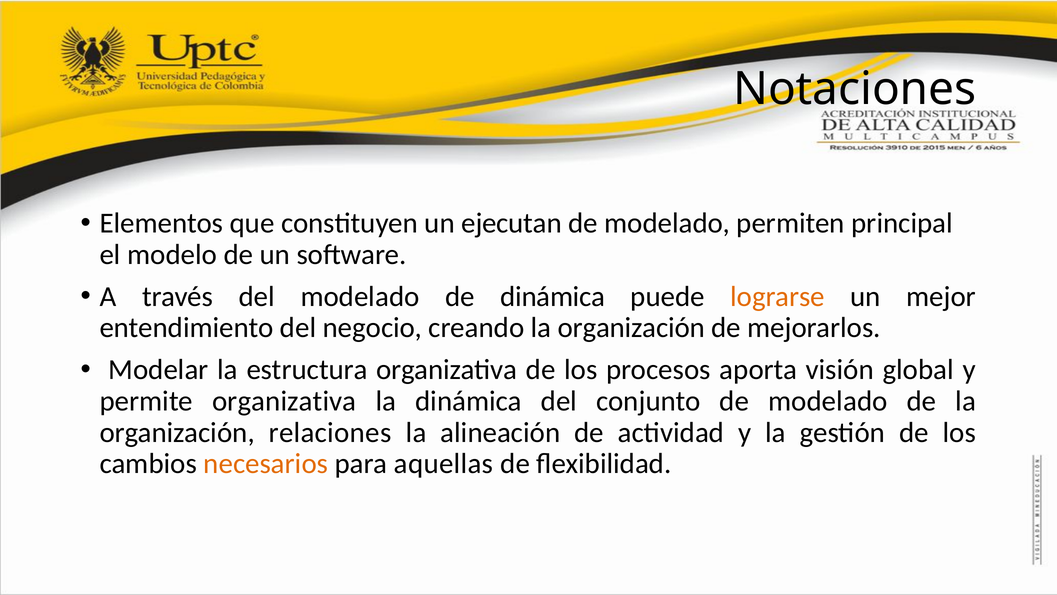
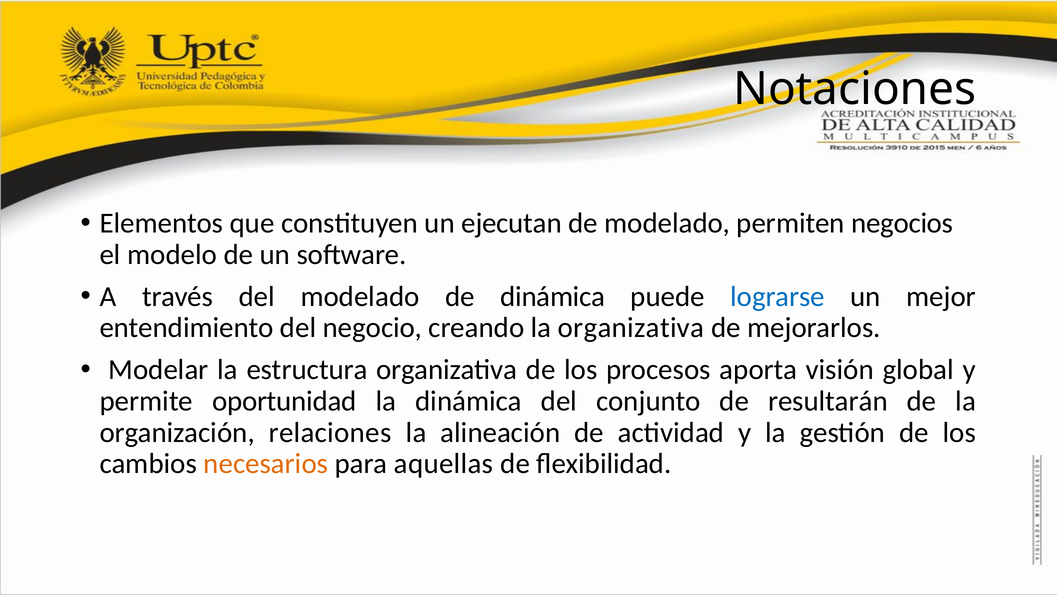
principal: principal -> negocios
lograrse colour: orange -> blue
creando la organización: organización -> organizativa
permite organizativa: organizativa -> oportunidad
conjunto de modelado: modelado -> resultarán
